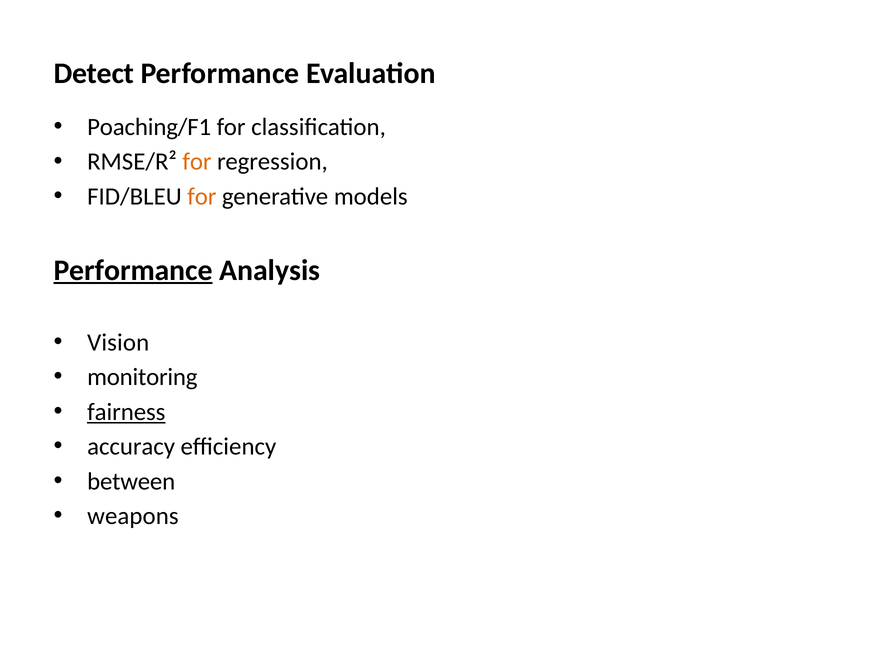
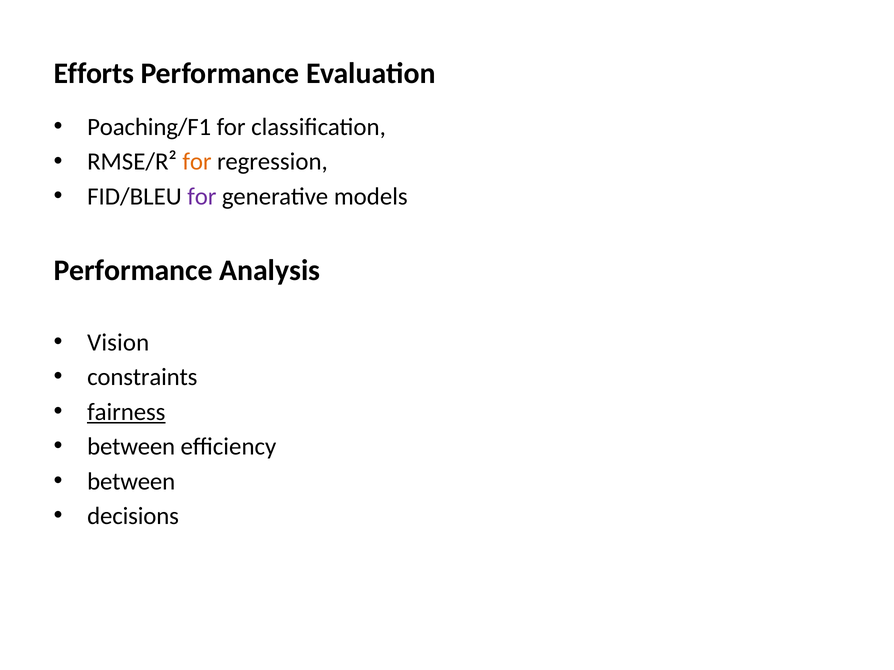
Detect: Detect -> Efforts
for at (202, 197) colour: orange -> purple
Performance at (133, 271) underline: present -> none
monitoring: monitoring -> constraints
accuracy at (131, 447): accuracy -> between
weapons: weapons -> decisions
